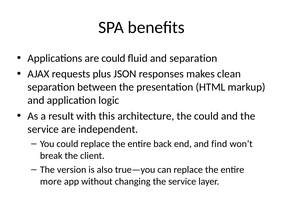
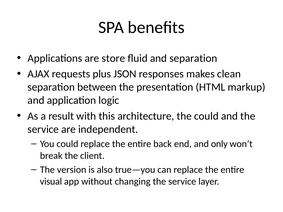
are could: could -> store
find: find -> only
more: more -> visual
